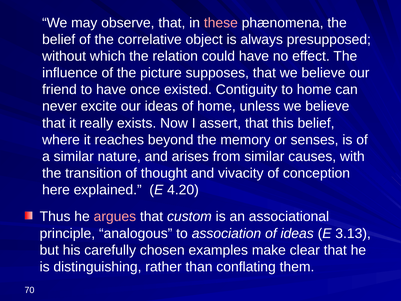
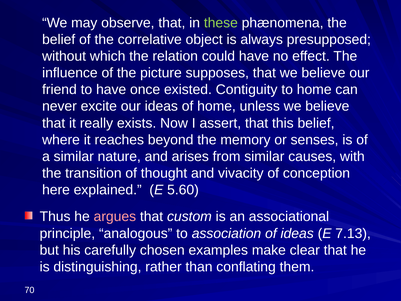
these colour: pink -> light green
4.20: 4.20 -> 5.60
3.13: 3.13 -> 7.13
